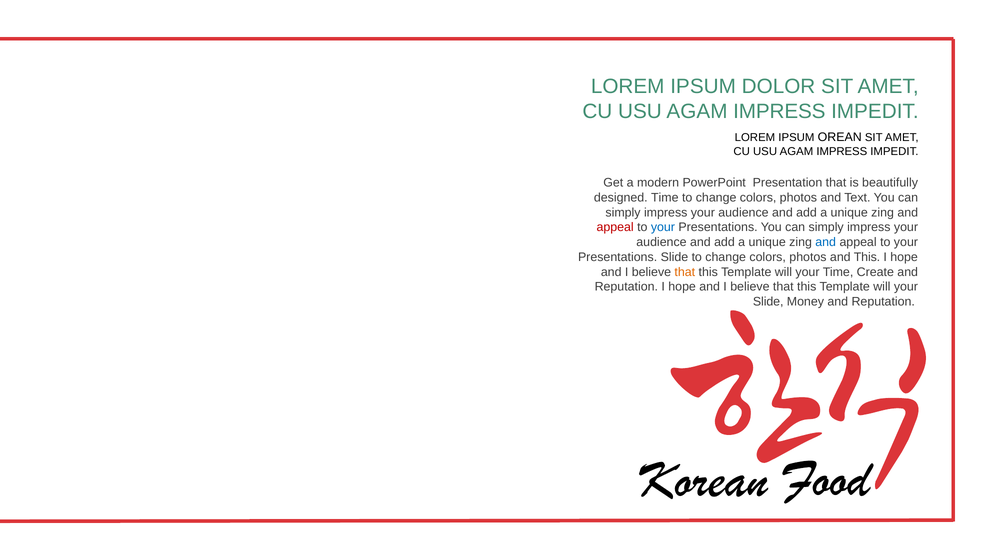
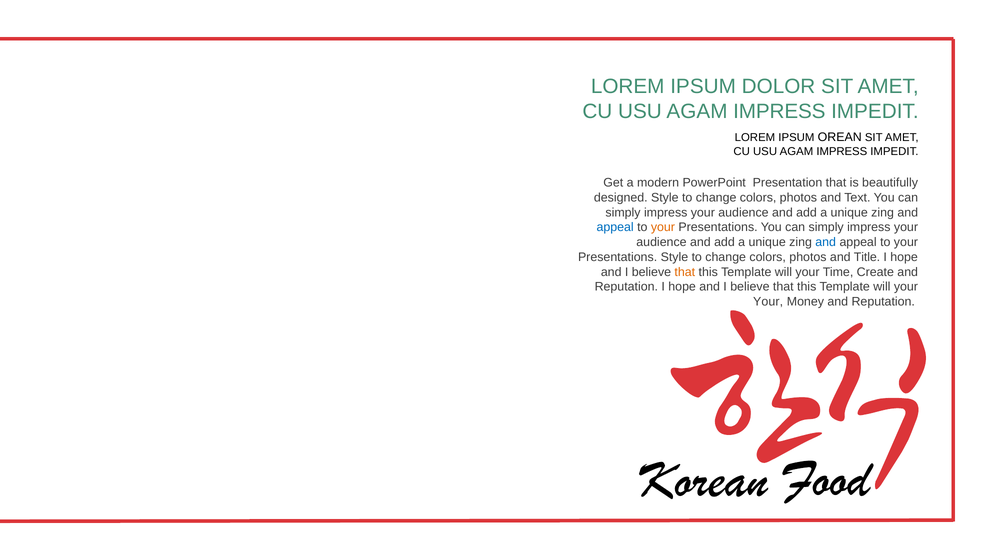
designed Time: Time -> Style
appeal at (615, 228) colour: red -> blue
your at (663, 228) colour: blue -> orange
Presentations Slide: Slide -> Style
and This: This -> Title
Slide at (768, 302): Slide -> Your
